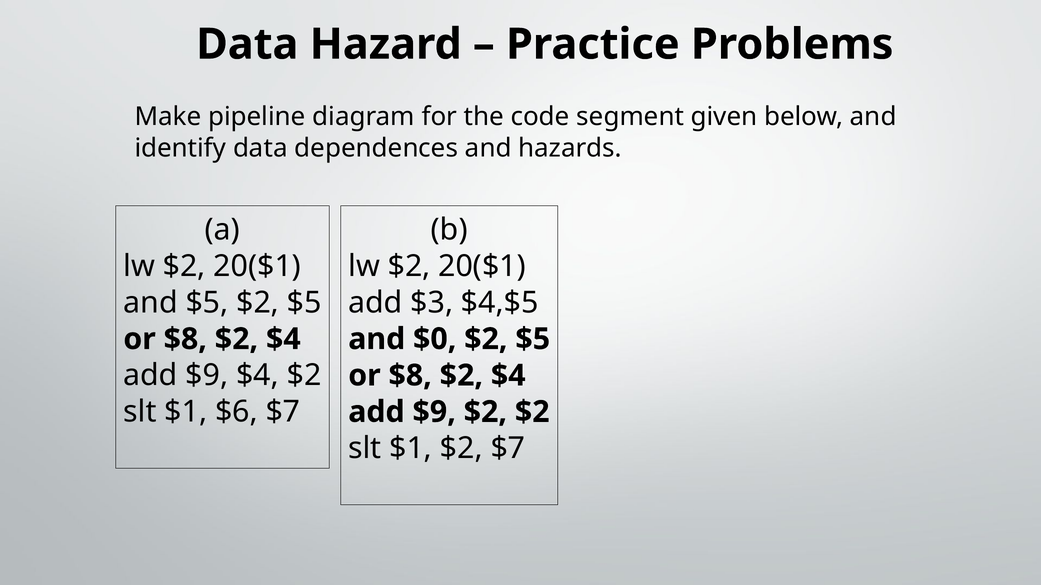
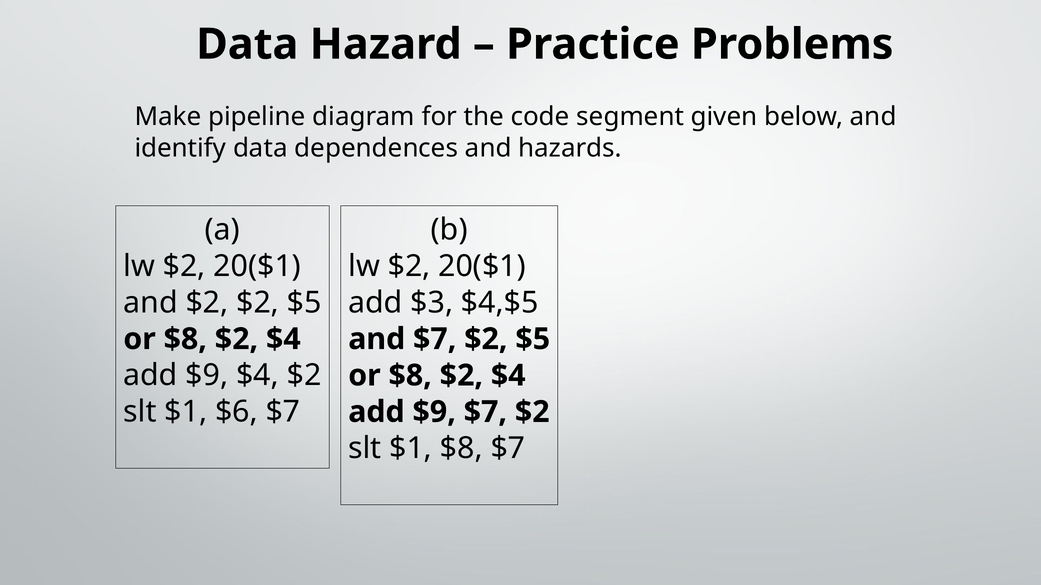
and $5: $5 -> $2
and $0: $0 -> $7
$9 $2: $2 -> $7
$1 $2: $2 -> $8
